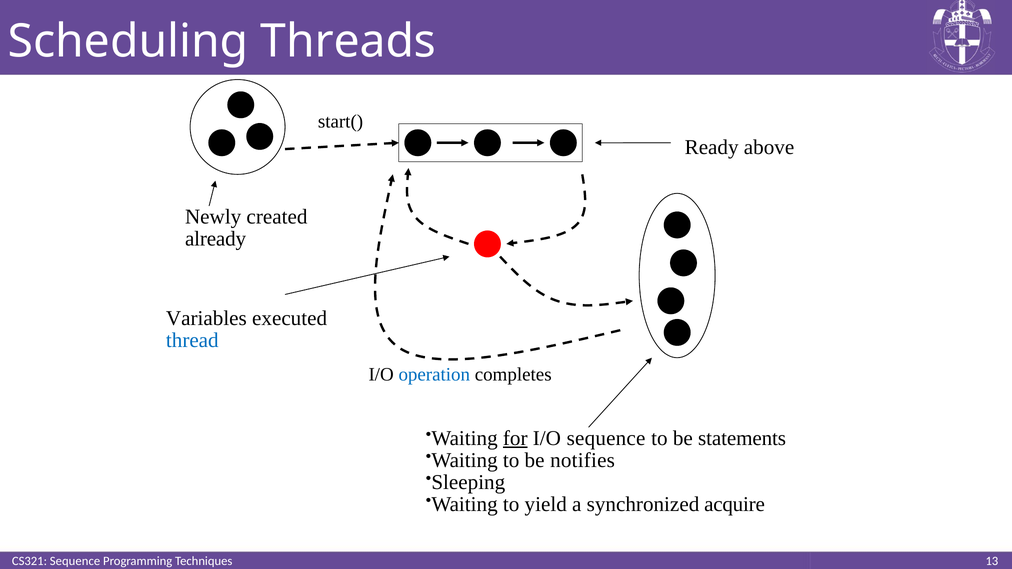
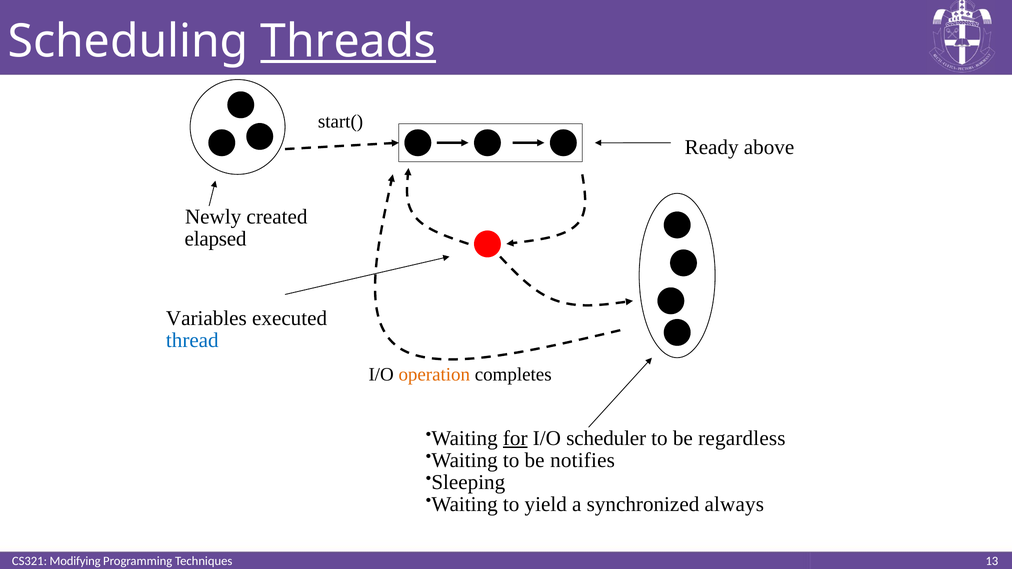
Threads underline: none -> present
already: already -> elapsed
operation colour: blue -> orange
I/O sequence: sequence -> scheduler
statements: statements -> regardless
acquire: acquire -> always
CS321 Sequence: Sequence -> Modifying
